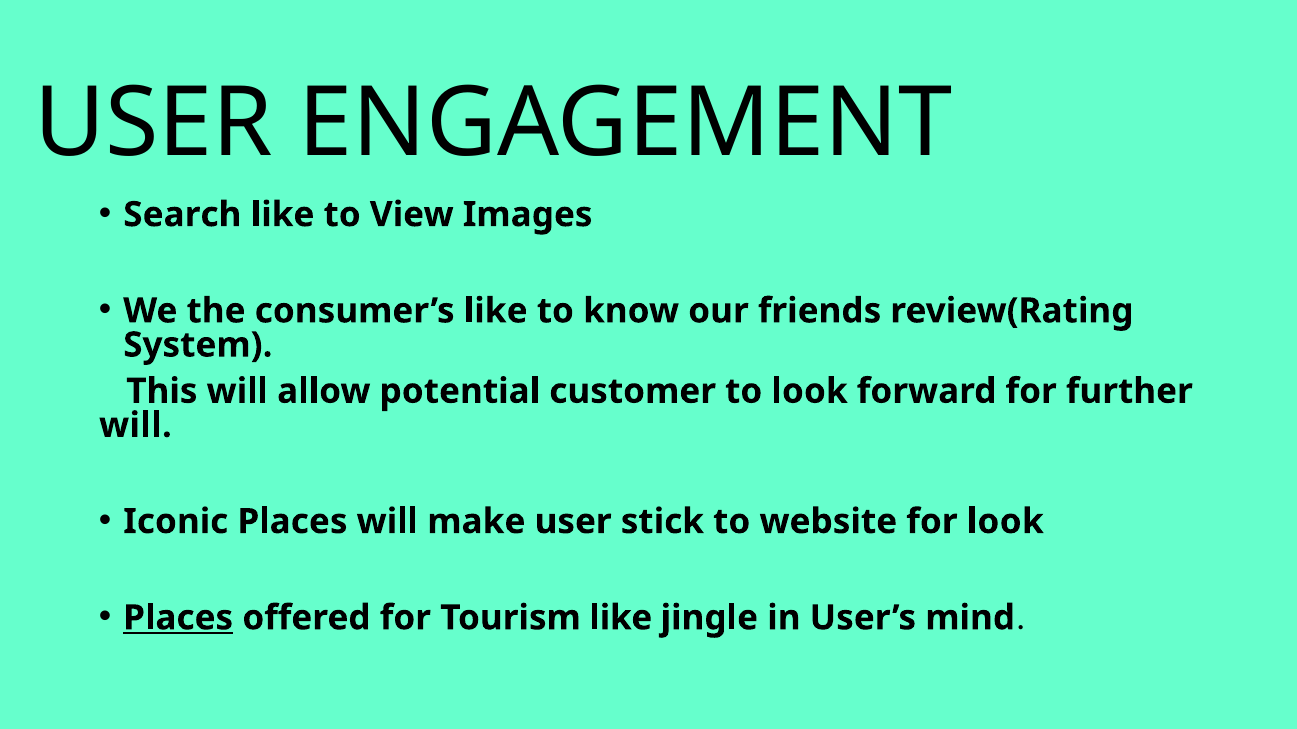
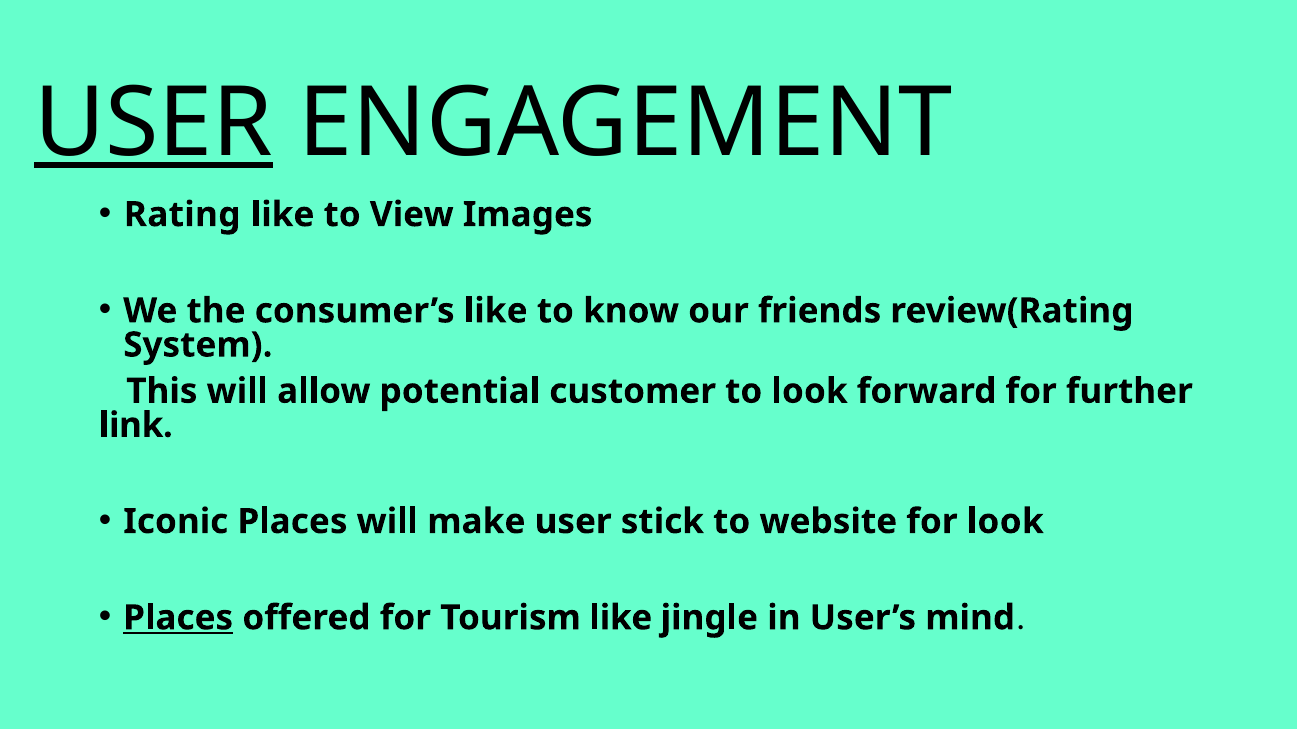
USER at (154, 123) underline: none -> present
Search: Search -> Rating
will at (135, 426): will -> link
